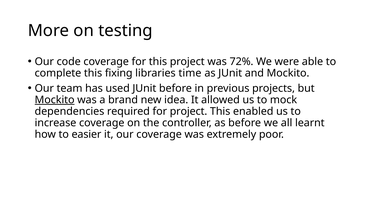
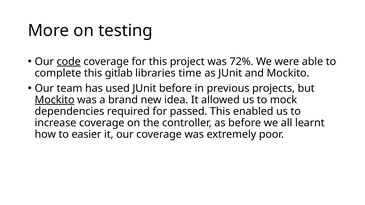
code underline: none -> present
fixing: fixing -> gitlab
for project: project -> passed
